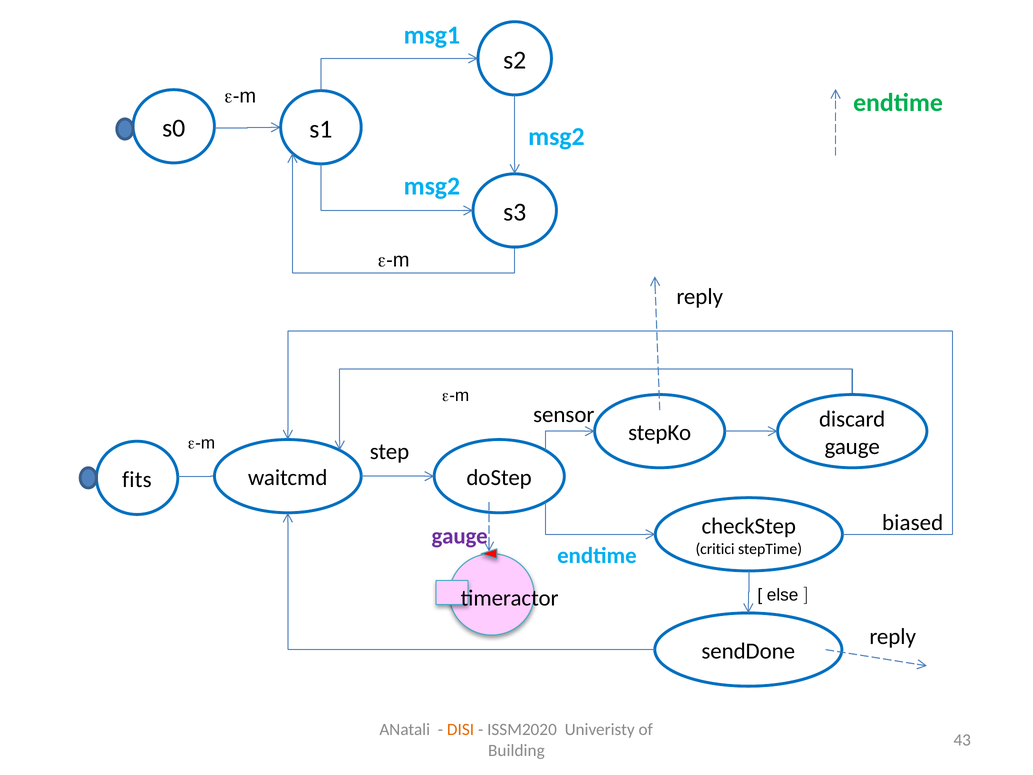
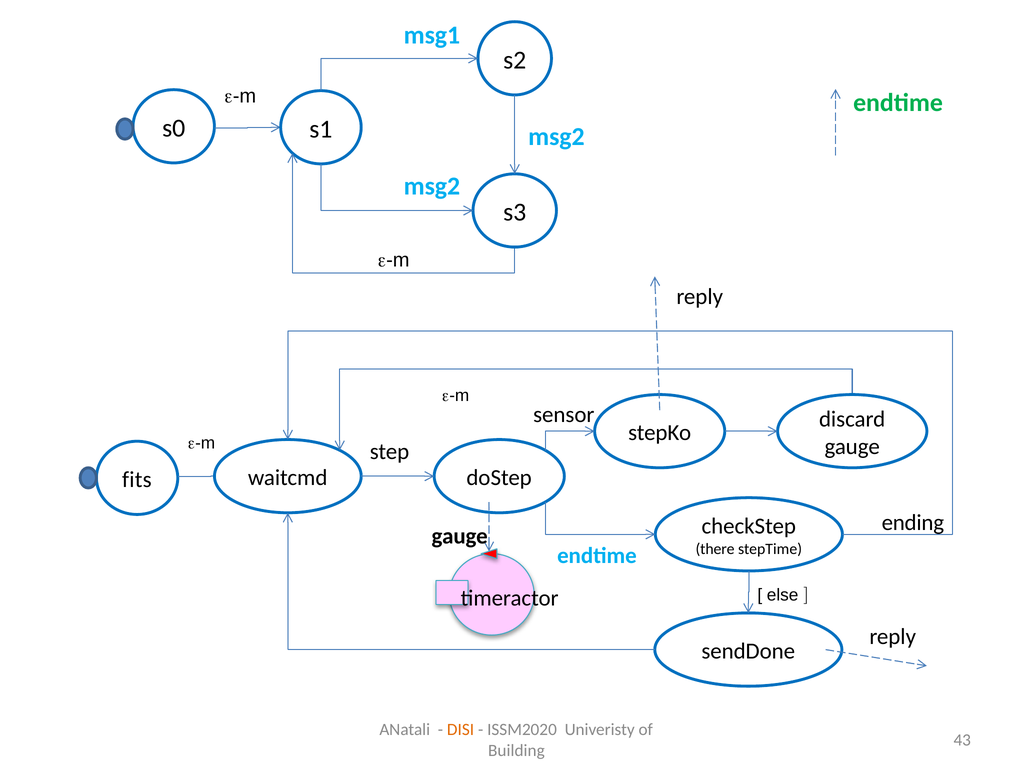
biased: biased -> ending
gauge at (460, 536) colour: purple -> black
critici: critici -> there
